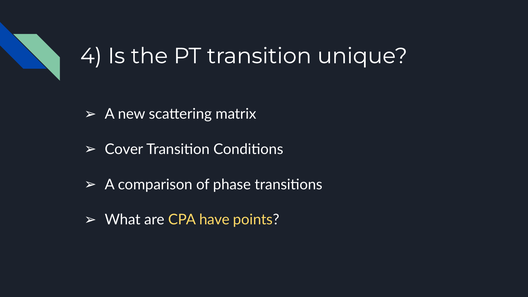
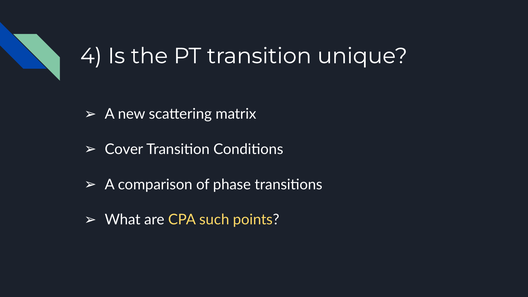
have: have -> such
